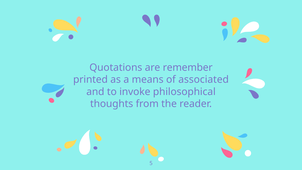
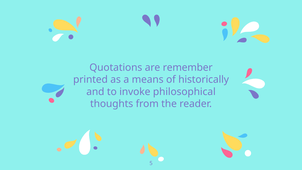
associated: associated -> historically
